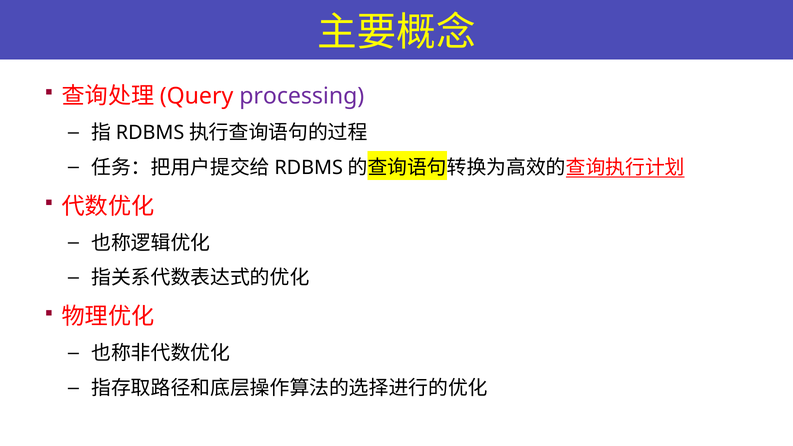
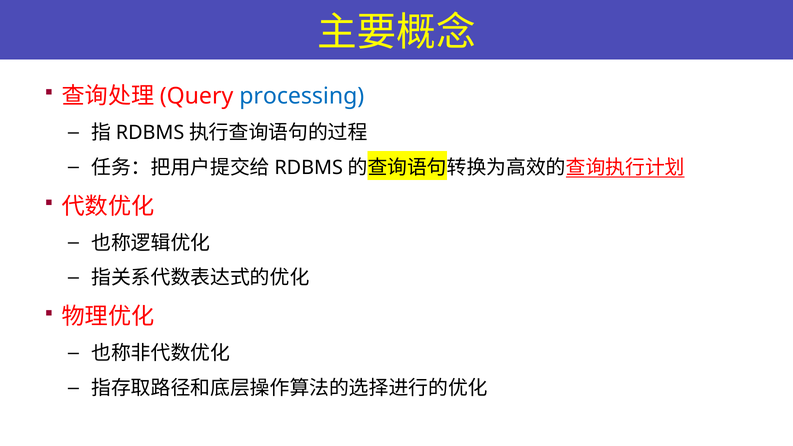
processing colour: purple -> blue
